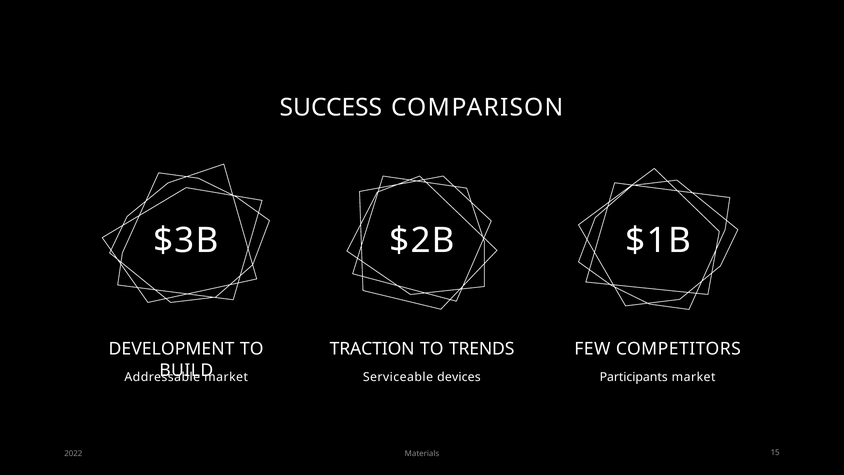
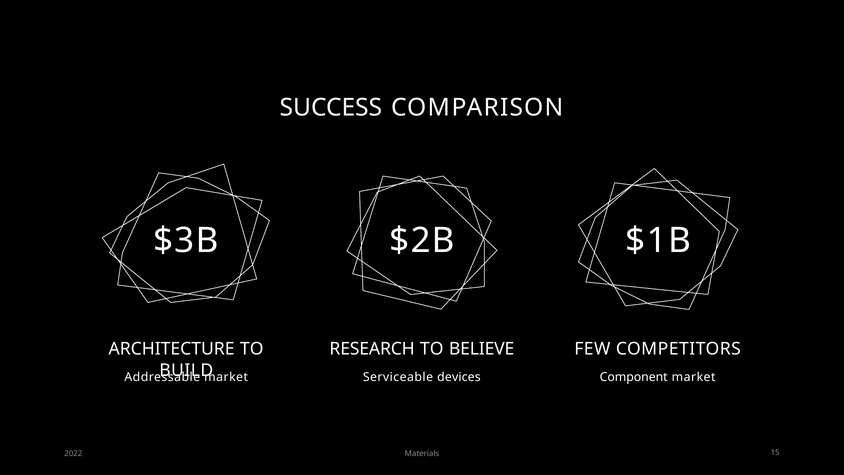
DEVELOPMENT: DEVELOPMENT -> ARCHITECTURE
TRACTION: TRACTION -> RESEARCH
TRENDS: TRENDS -> BELIEVE
Participants: Participants -> Component
